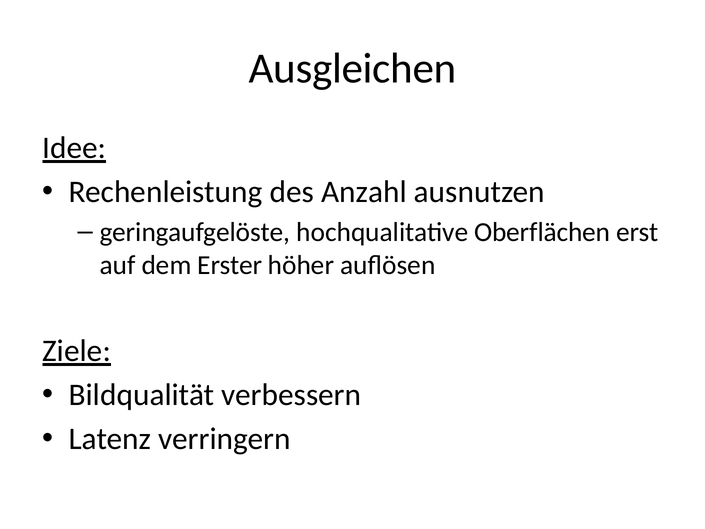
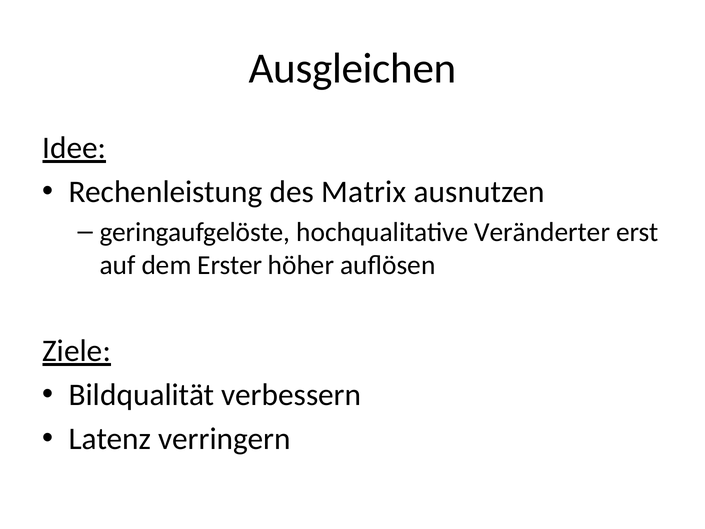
Anzahl: Anzahl -> Matrix
Oberflächen: Oberflächen -> Veränderter
